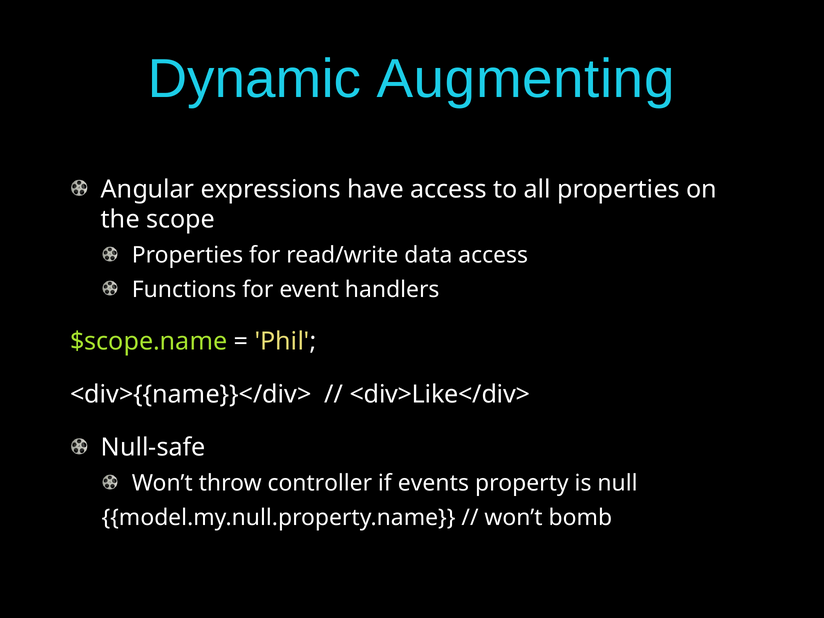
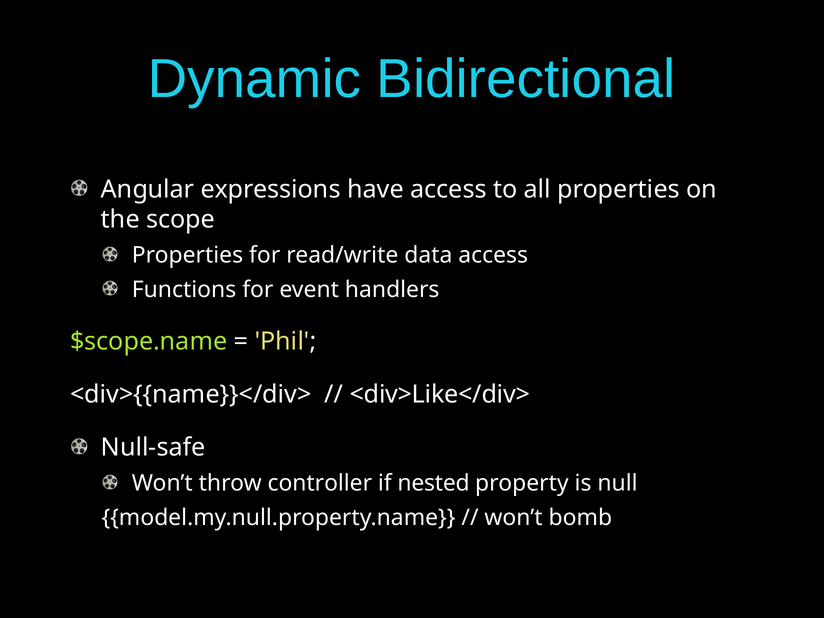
Augmenting: Augmenting -> Bidirectional
events: events -> nested
